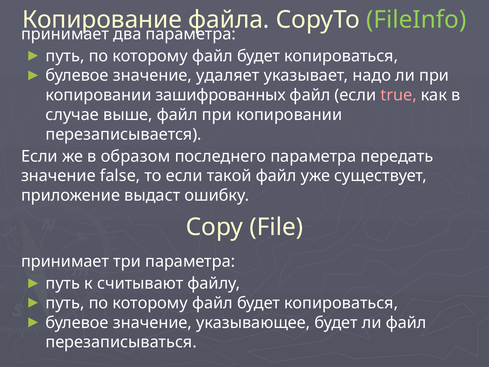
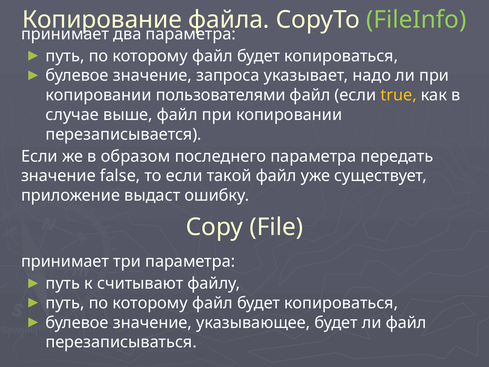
удаляет: удаляет -> запроса
зашифрованных: зашифрованных -> пользователями
true colour: pink -> yellow
